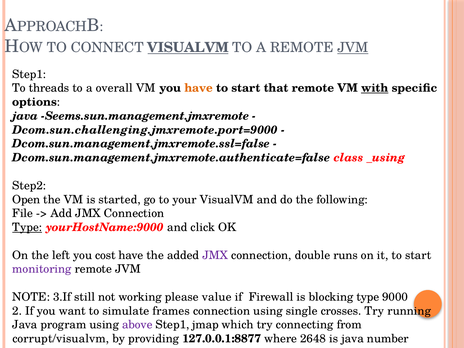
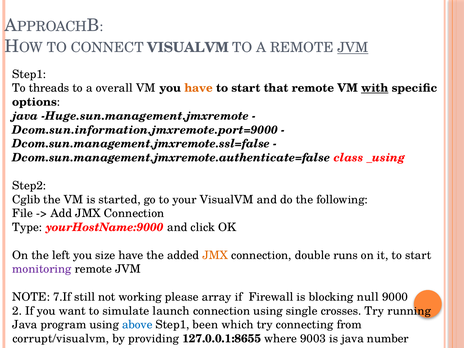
VISUALVM at (188, 48) underline: present -> none
Seems.sun.management.jmxremote: Seems.sun.management.jmxremote -> Huge.sun.management.jmxremote
Dcom.sun.challenging.jmxremote.port=9000: Dcom.sun.challenging.jmxremote.port=9000 -> Dcom.sun.information.jmxremote.port=9000
Open: Open -> Cglib
Type at (27, 227) underline: present -> none
cost: cost -> size
JMX at (215, 255) colour: purple -> orange
3.If: 3.If -> 7.If
value: value -> array
blocking type: type -> null
frames: frames -> launch
above colour: purple -> blue
jmap: jmap -> been
127.0.0.1:8877: 127.0.0.1:8877 -> 127.0.0.1:8655
2648: 2648 -> 9003
